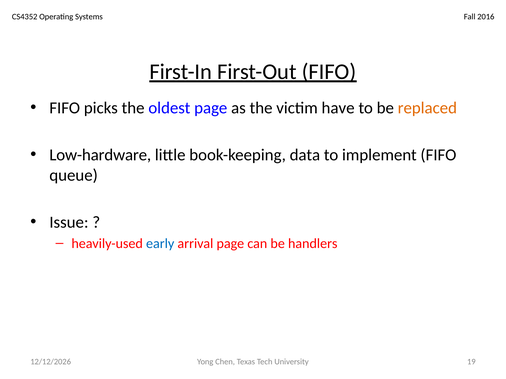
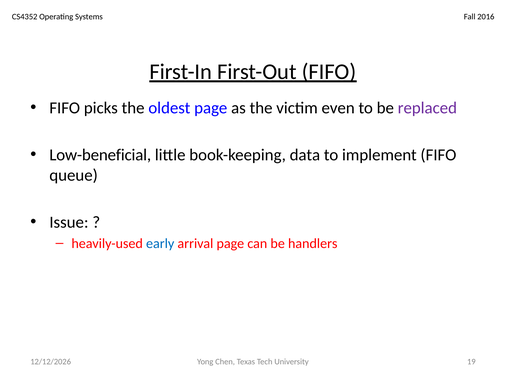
have: have -> even
replaced colour: orange -> purple
Low-hardware: Low-hardware -> Low-beneficial
